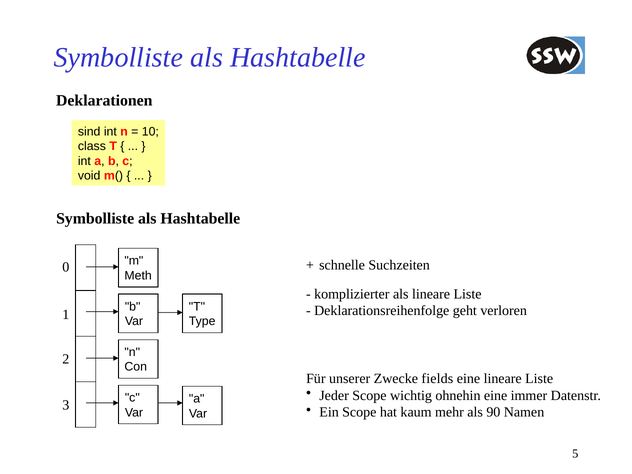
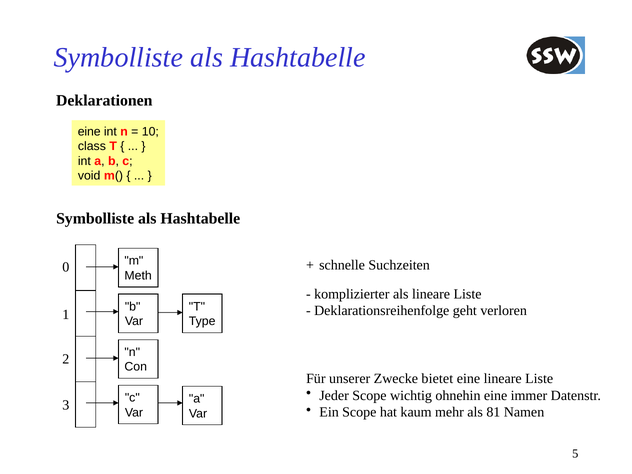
sind at (89, 132): sind -> eine
fields: fields -> bietet
90: 90 -> 81
